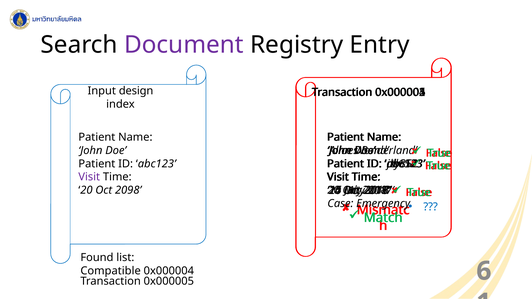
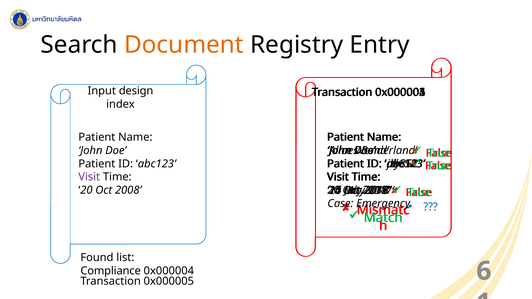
Document colour: purple -> orange
2098: 2098 -> 2008
Compatible: Compatible -> Compliance
